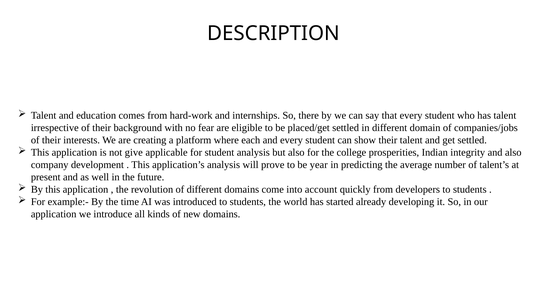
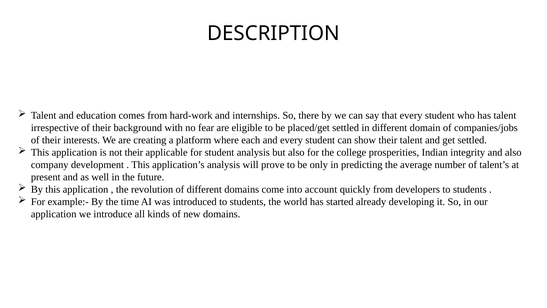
not give: give -> their
year: year -> only
